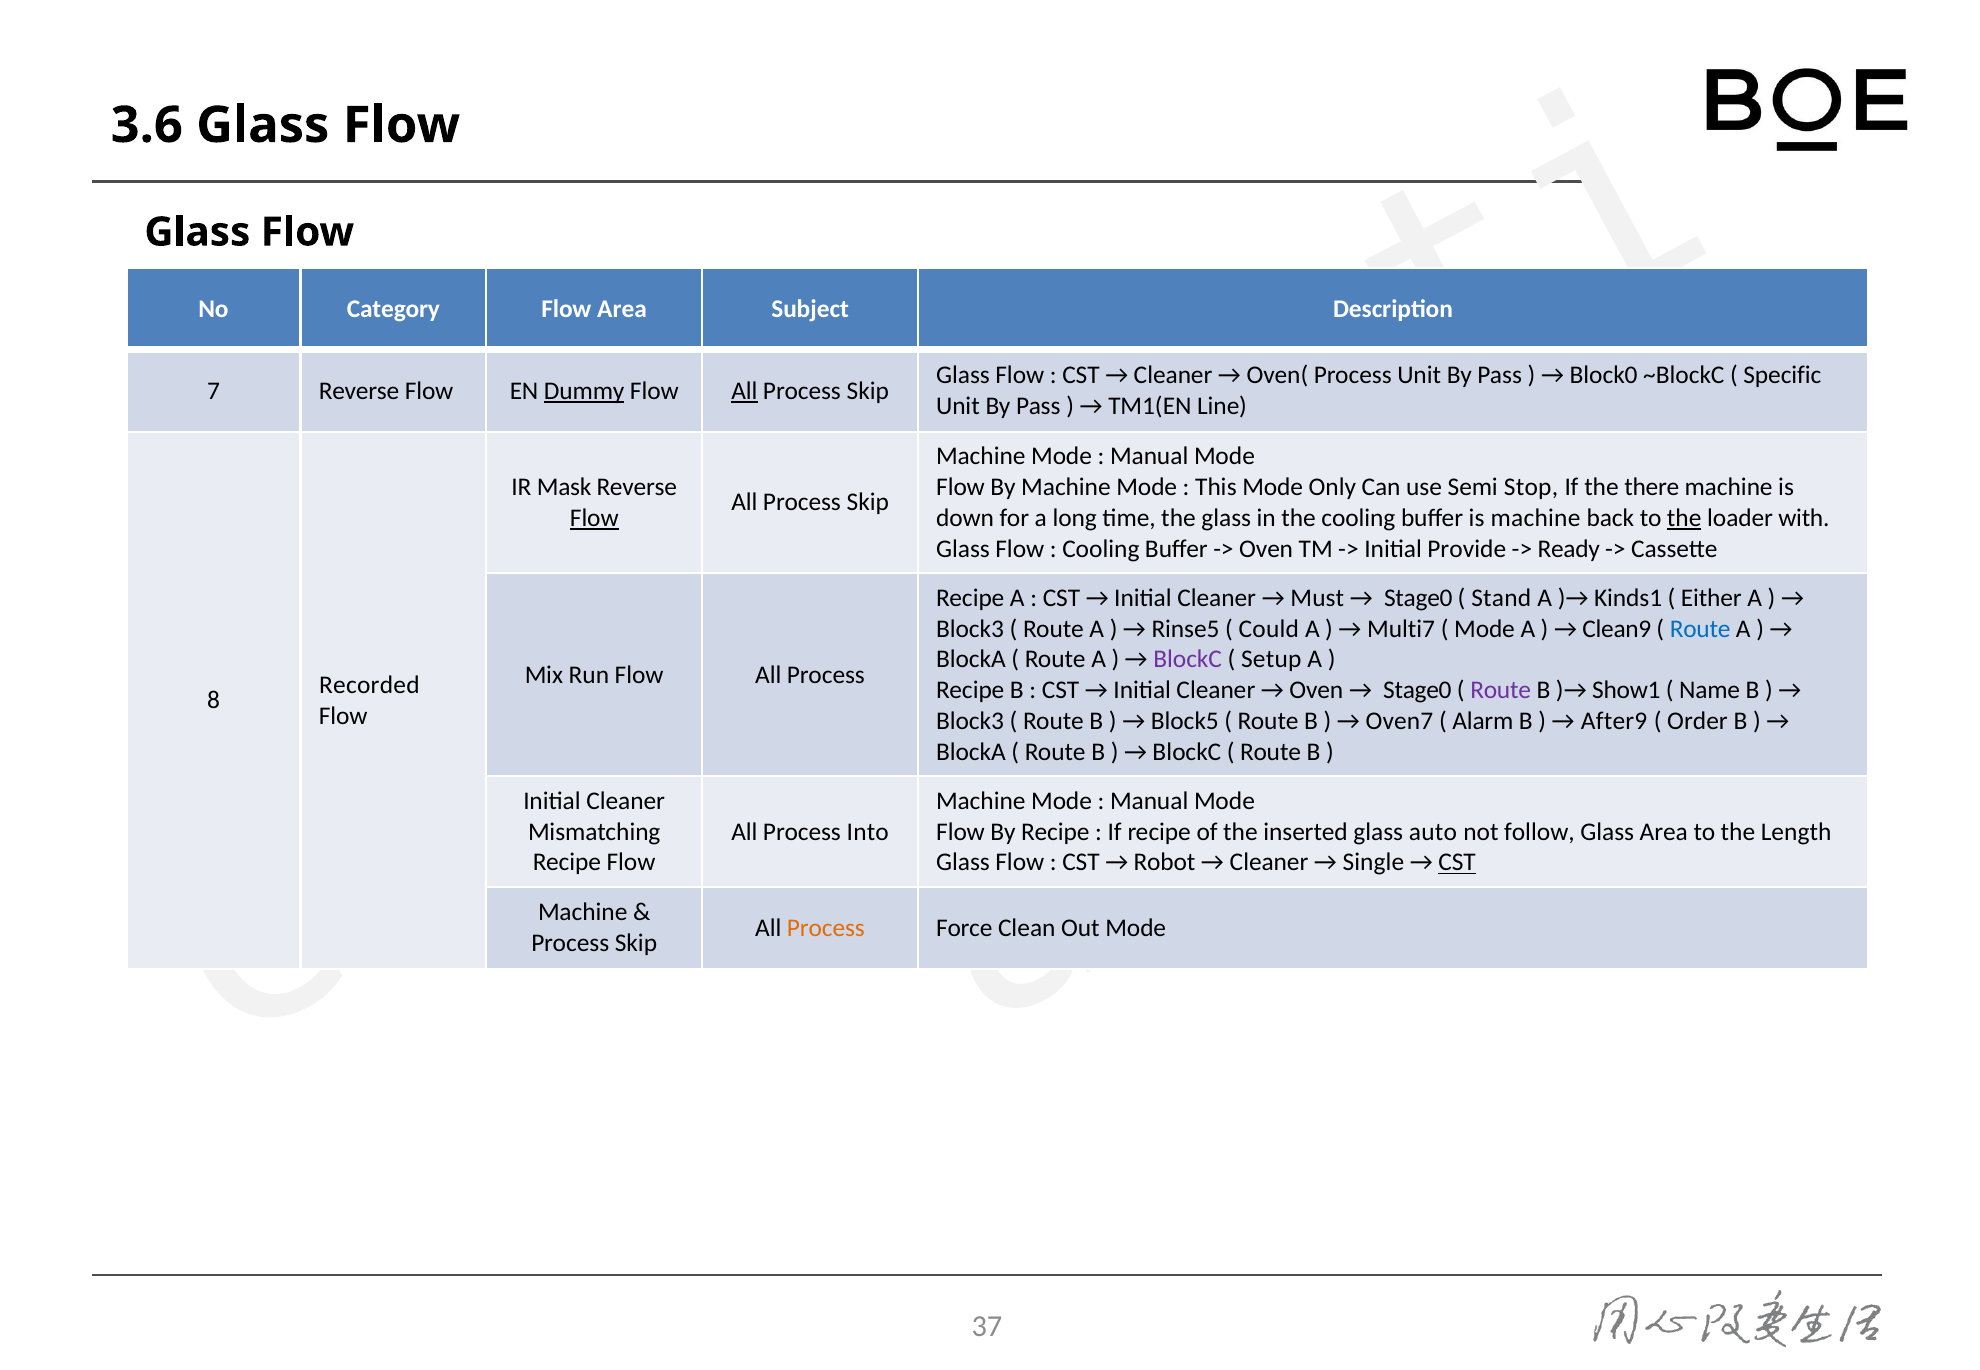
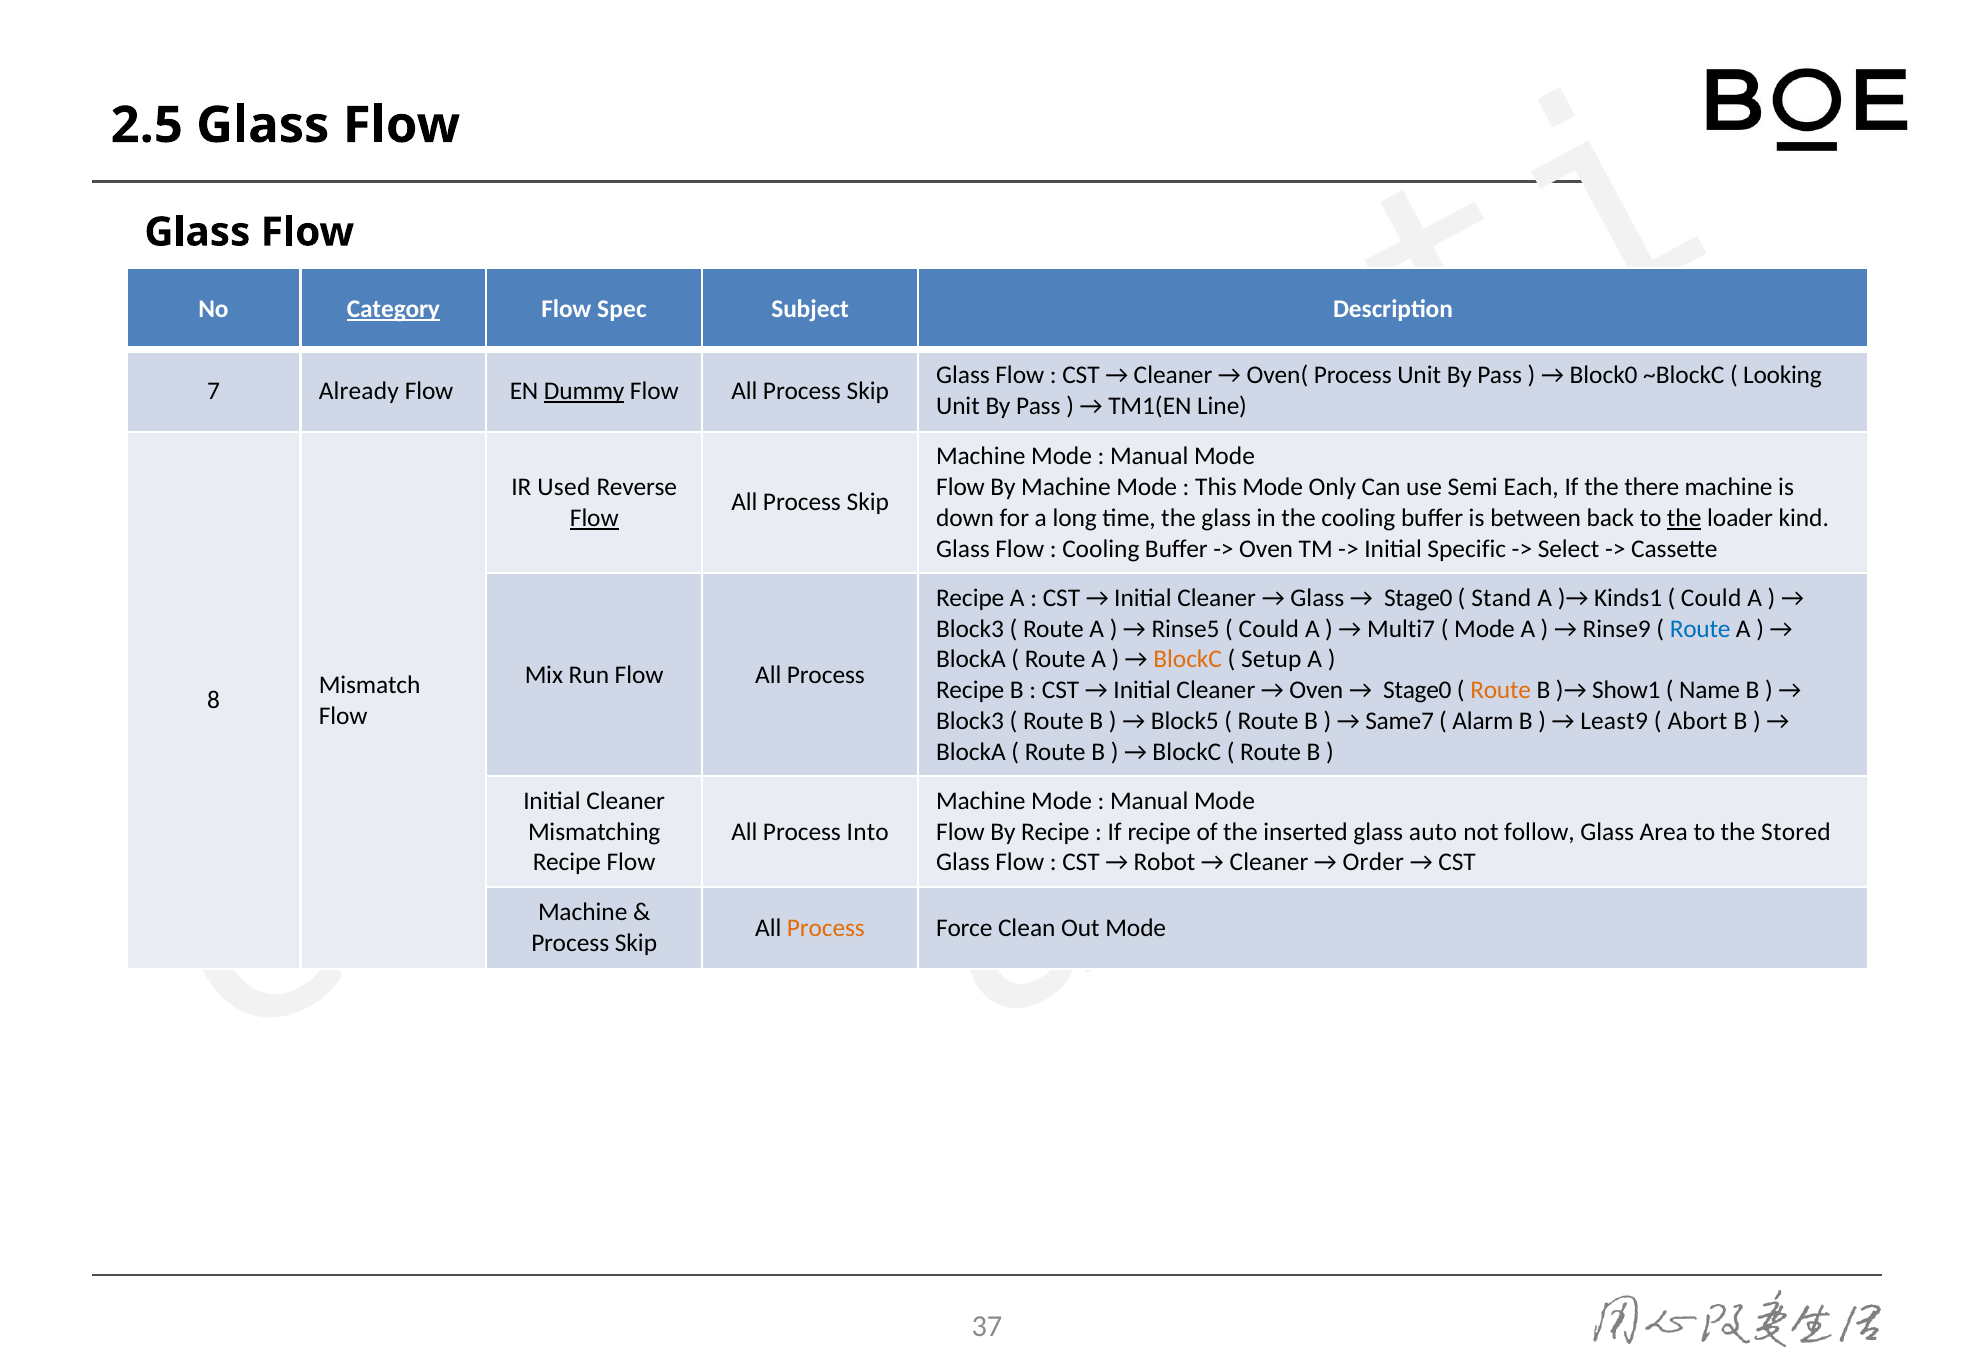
3.6: 3.6 -> 2.5
Category underline: none -> present
Flow Area: Area -> Spec
Specific: Specific -> Looking
7 Reverse: Reverse -> Already
All at (744, 391) underline: present -> none
Mask: Mask -> Used
Stop: Stop -> Each
is machine: machine -> between
with: with -> kind
Provide: Provide -> Specific
Ready: Ready -> Select
Must at (1317, 598): Must -> Glass
Either at (1711, 598): Either -> Could
Clean9: Clean9 -> Rinse9
BlockC at (1188, 660) colour: purple -> orange
Recorded: Recorded -> Mismatch
Route at (1501, 691) colour: purple -> orange
Oven7: Oven7 -> Same7
After9: After9 -> Least9
Order: Order -> Abort
Length: Length -> Stored
Single: Single -> Order
CST at (1457, 863) underline: present -> none
